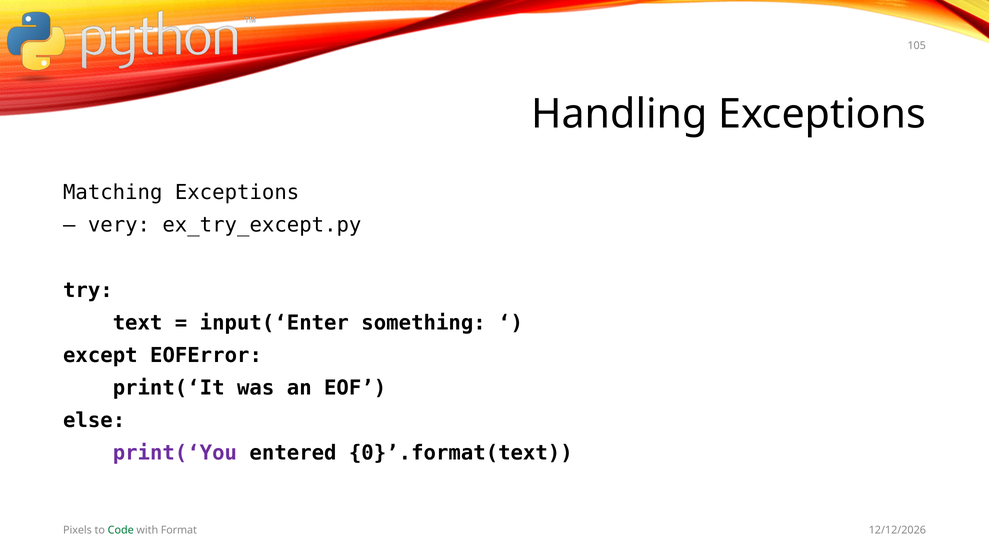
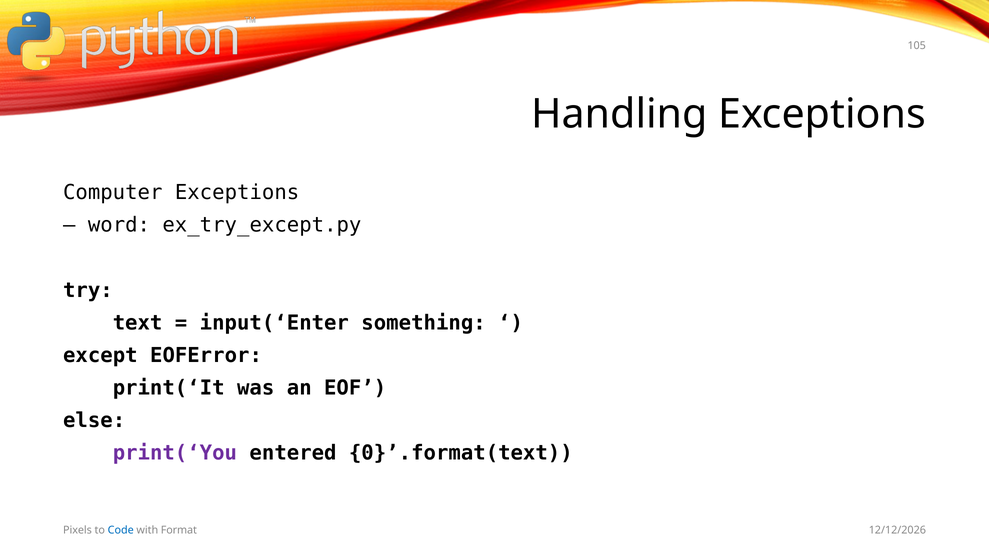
Matching: Matching -> Computer
very: very -> word
Code colour: green -> blue
